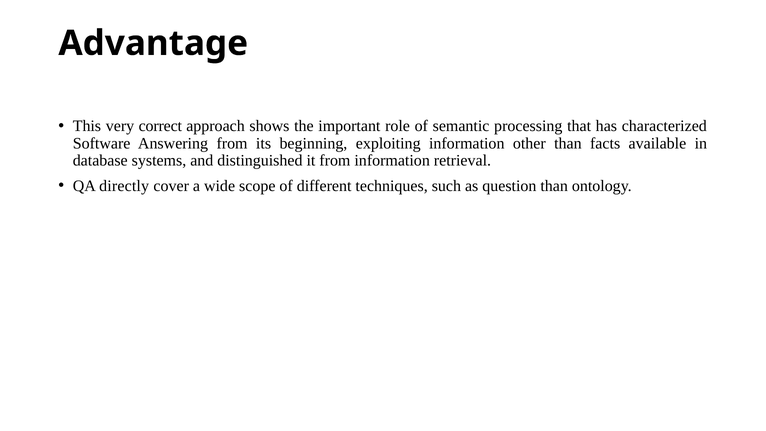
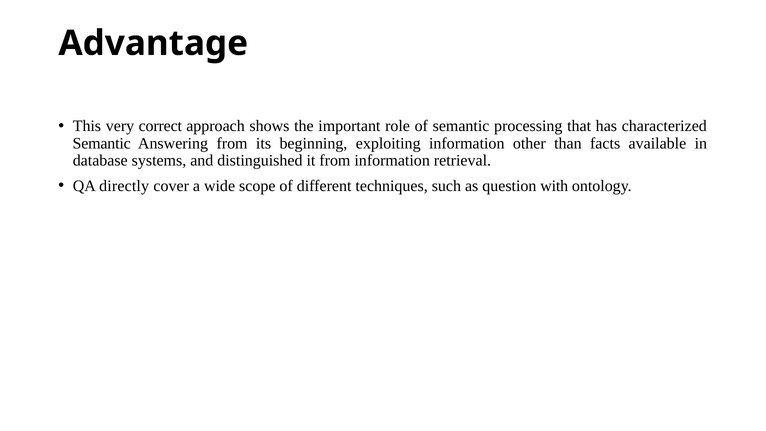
Software at (102, 143): Software -> Semantic
question than: than -> with
